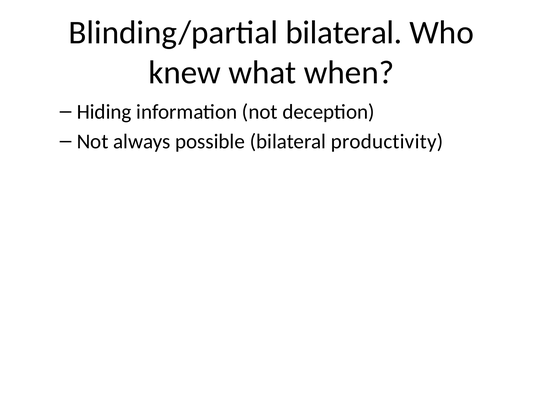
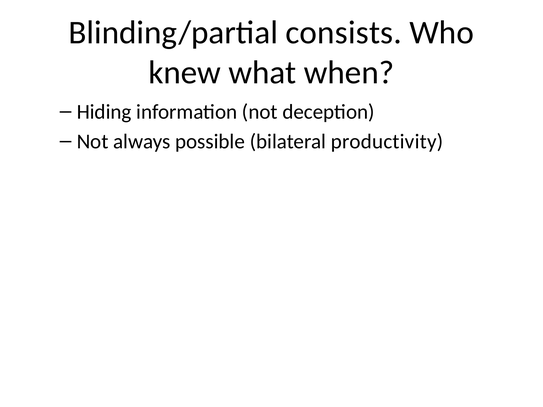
Blinding/partial bilateral: bilateral -> consists
